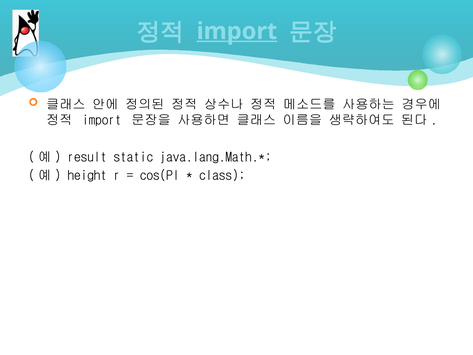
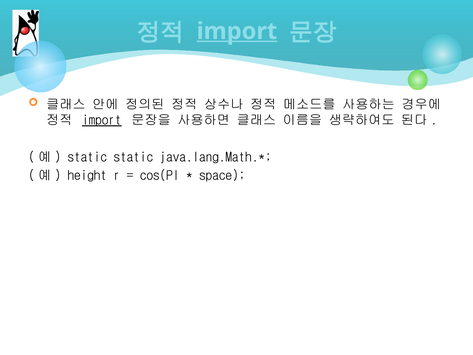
import at (102, 120) underline: none -> present
result at (87, 157): result -> static
class: class -> space
